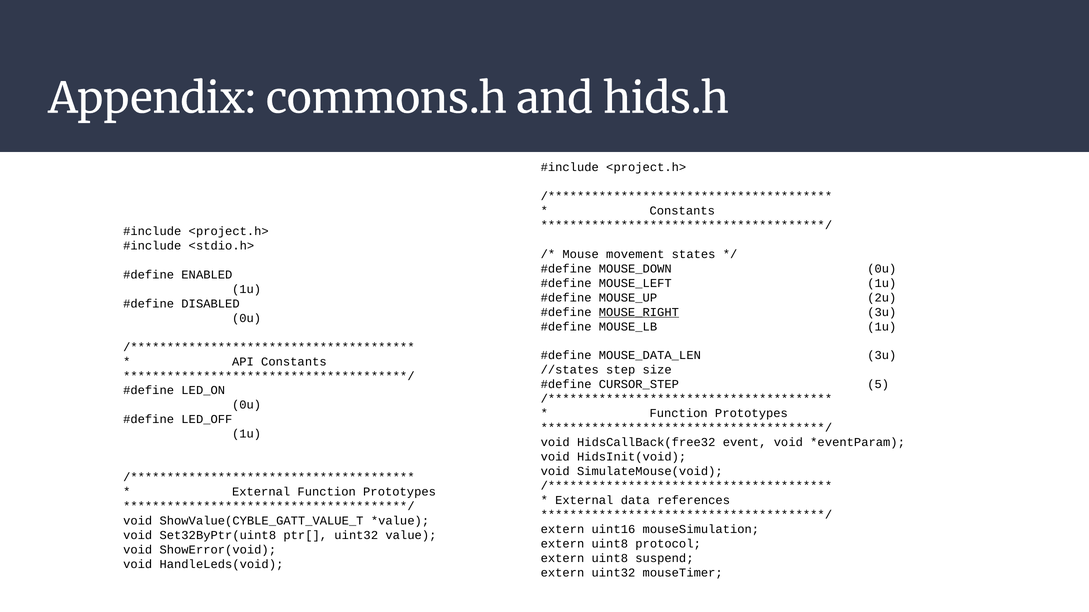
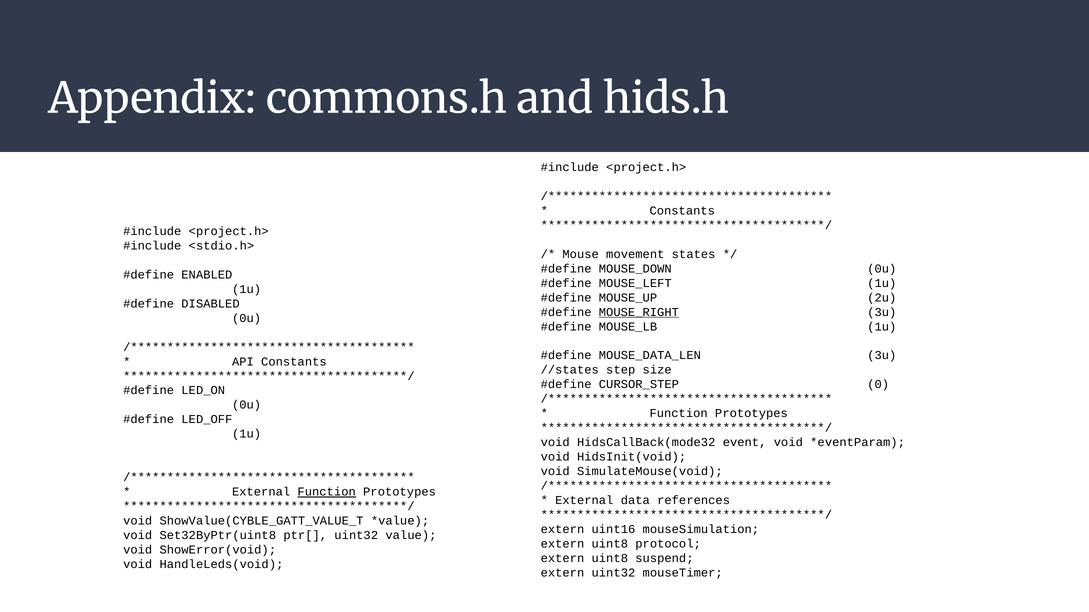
5: 5 -> 0
HidsCallBack(free32: HidsCallBack(free32 -> HidsCallBack(mode32
Function at (327, 492) underline: none -> present
